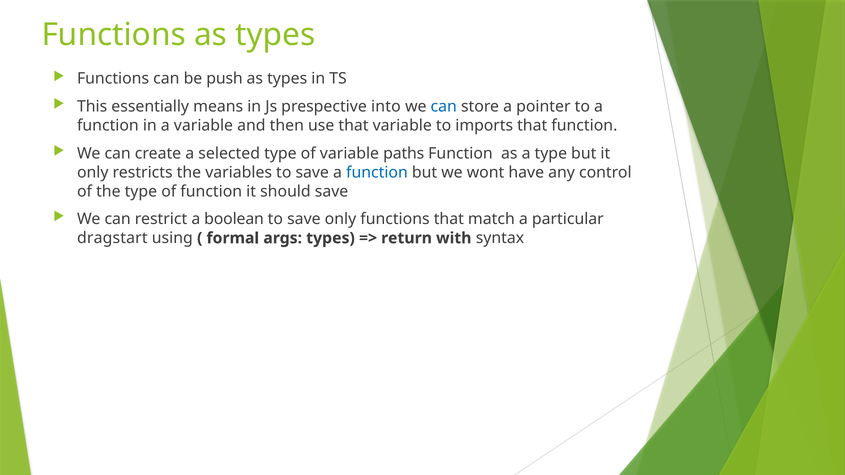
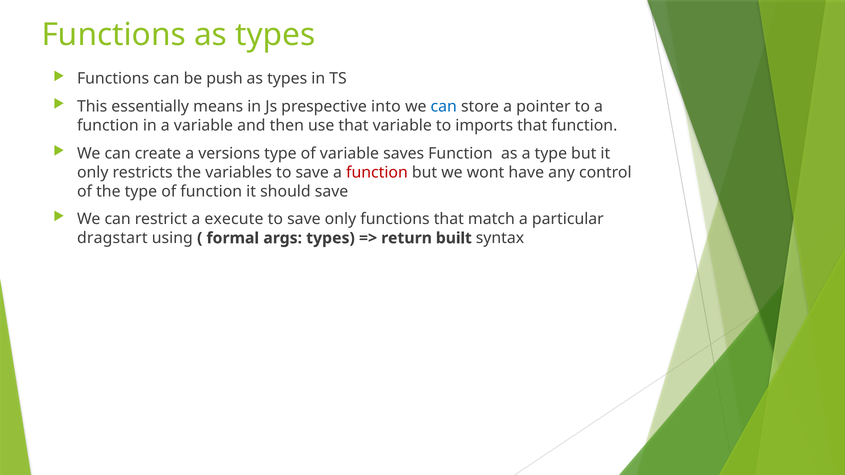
selected: selected -> versions
paths: paths -> saves
function at (377, 172) colour: blue -> red
boolean: boolean -> execute
with: with -> built
